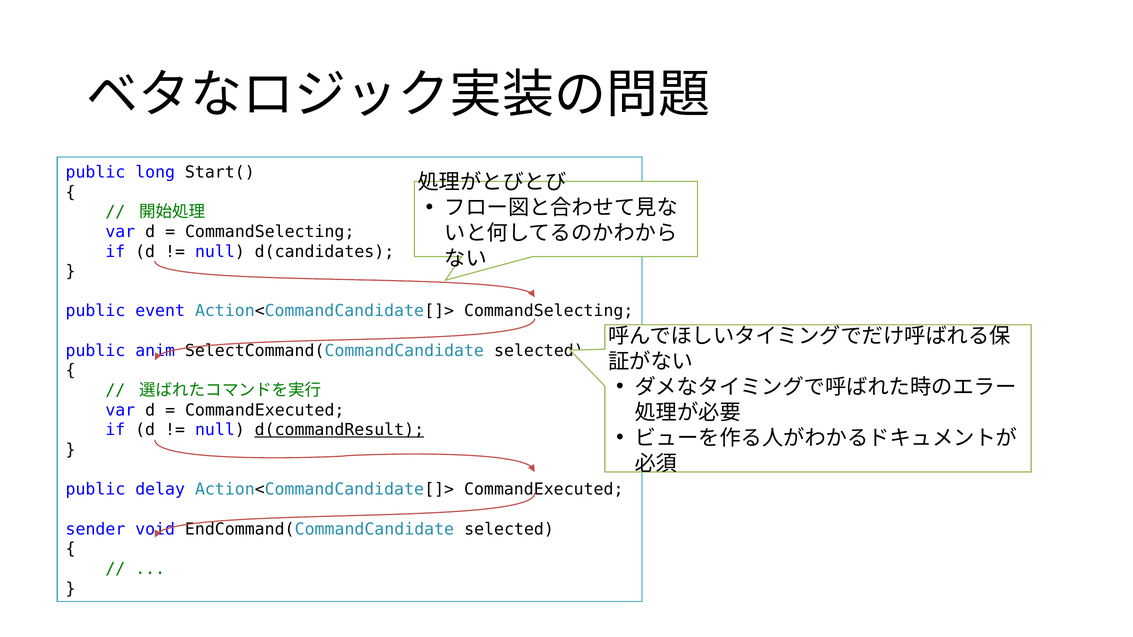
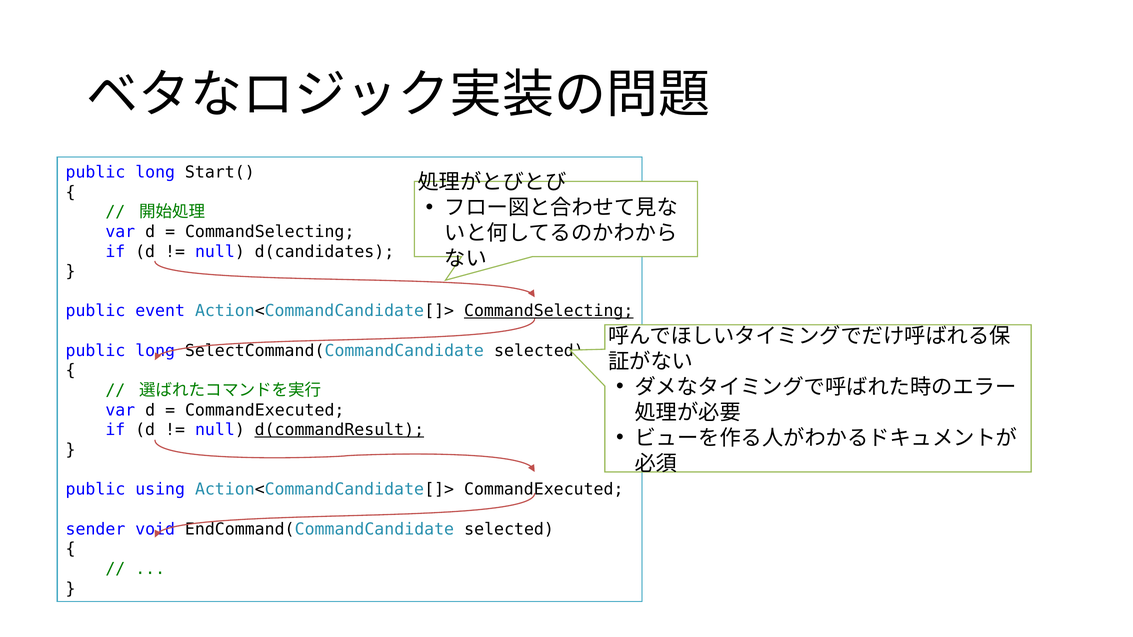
CommandSelecting at (549, 311) underline: none -> present
anim at (155, 351): anim -> long
delay: delay -> using
